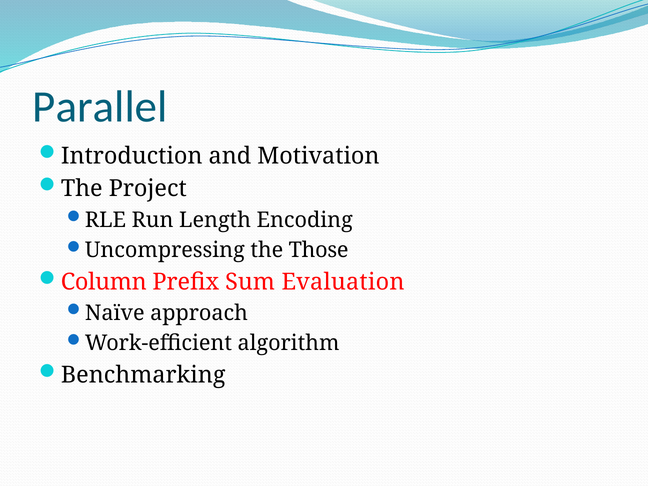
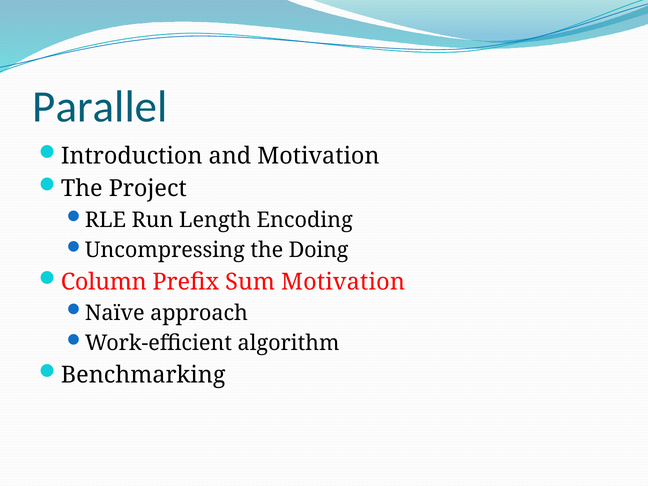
Those: Those -> Doing
Sum Evaluation: Evaluation -> Motivation
